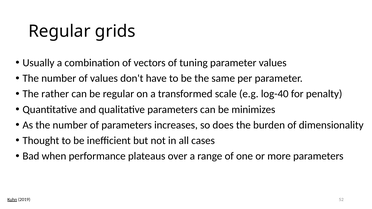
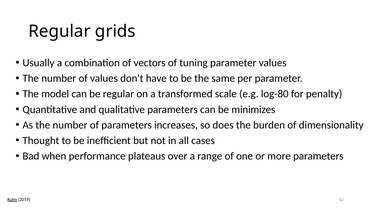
rather: rather -> model
log-40: log-40 -> log-80
